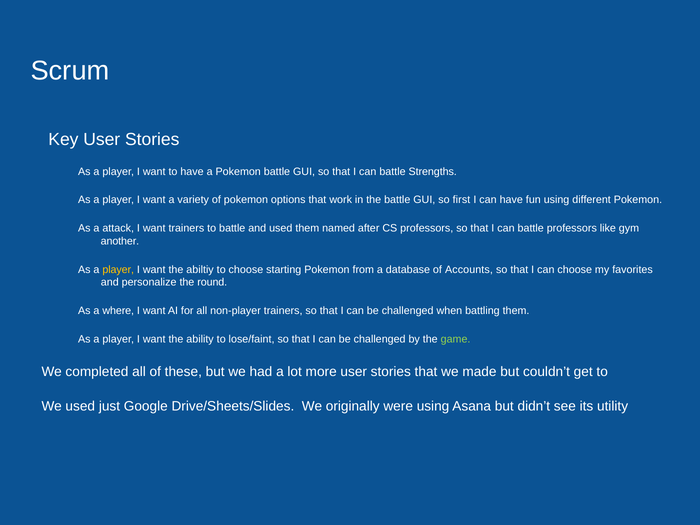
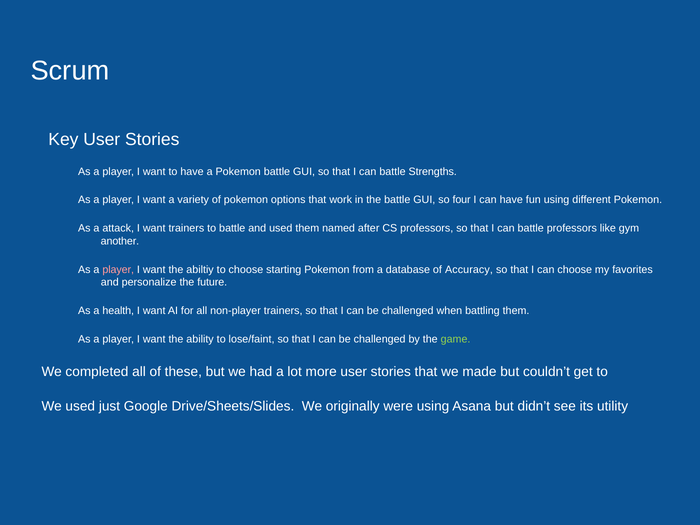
first: first -> four
player at (118, 269) colour: yellow -> pink
Accounts: Accounts -> Accuracy
round: round -> future
where: where -> health
